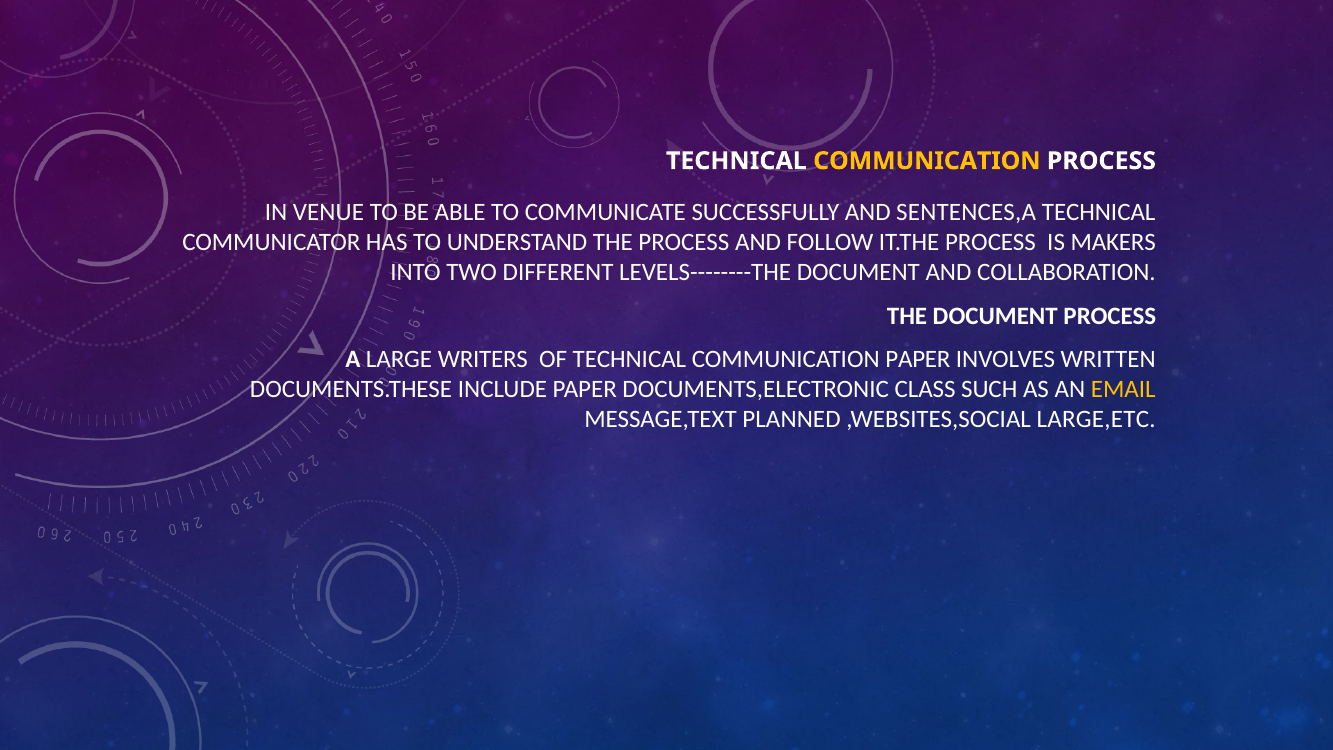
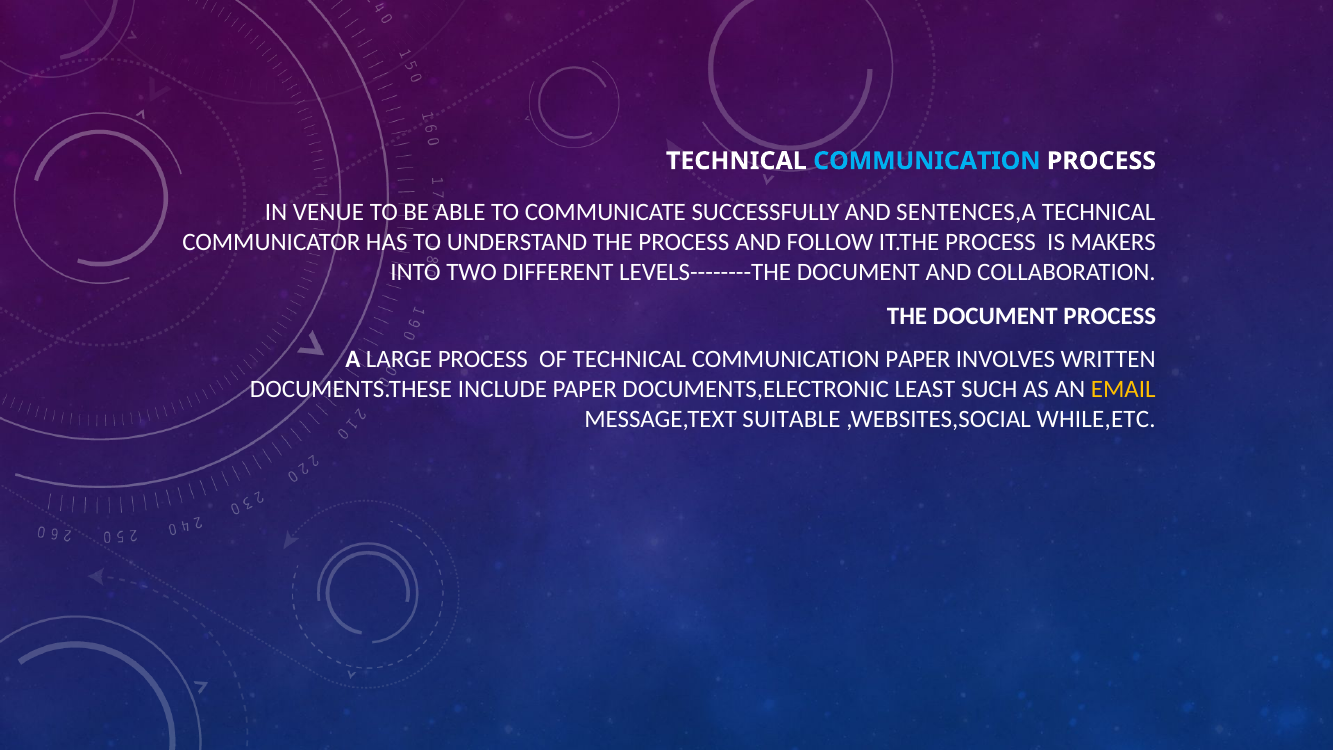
COMMUNICATION at (927, 161) colour: yellow -> light blue
LARGE WRITERS: WRITERS -> PROCESS
CLASS: CLASS -> LEAST
PLANNED: PLANNED -> SUITABLE
LARGE,ETC: LARGE,ETC -> WHILE,ETC
